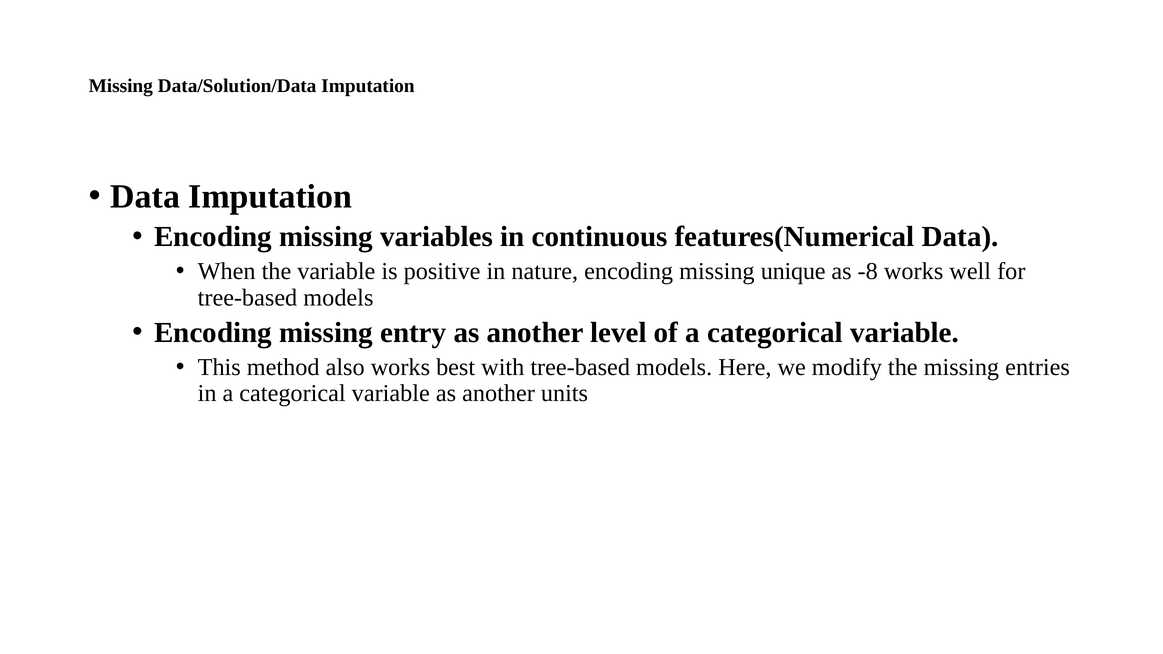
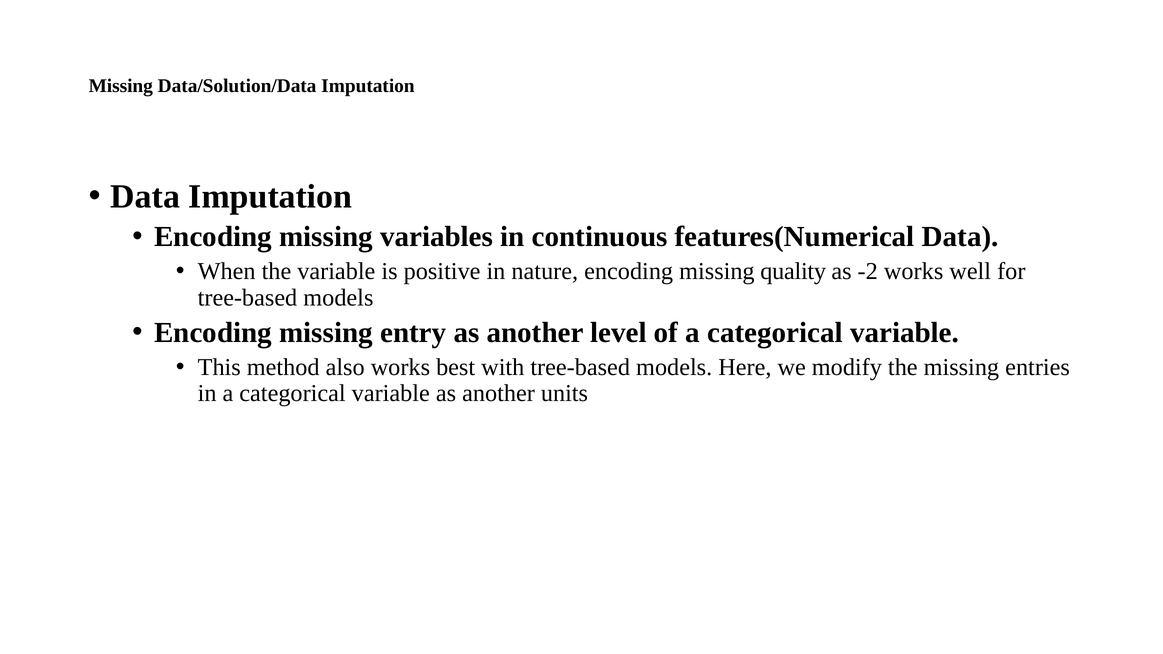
unique: unique -> quality
-8: -8 -> -2
